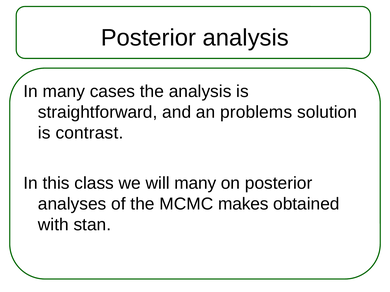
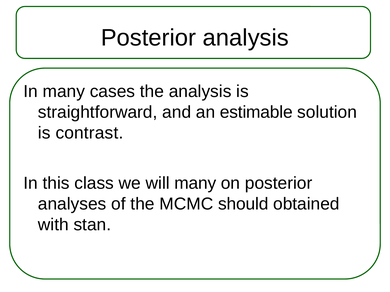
problems: problems -> estimable
makes: makes -> should
